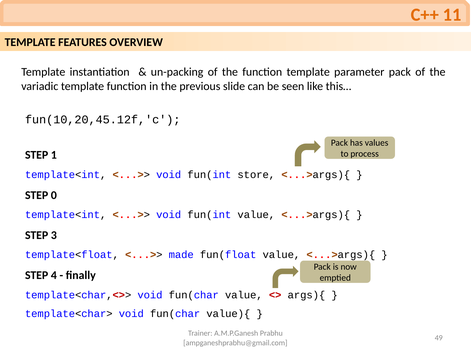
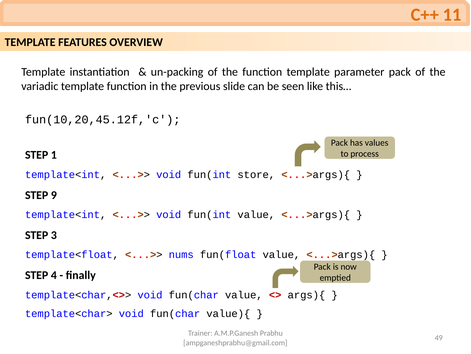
0: 0 -> 9
made: made -> nums
